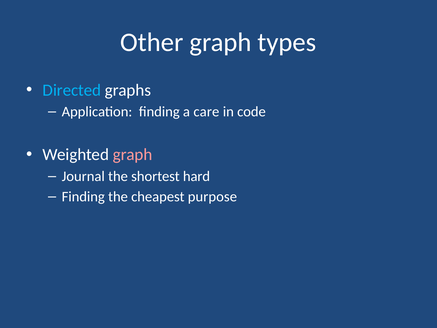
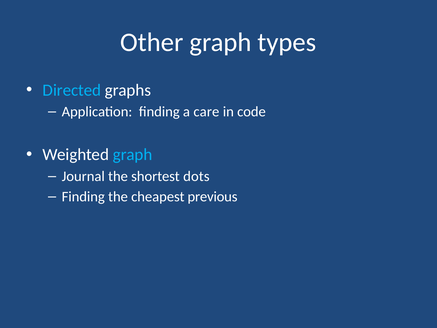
graph at (133, 155) colour: pink -> light blue
hard: hard -> dots
purpose: purpose -> previous
